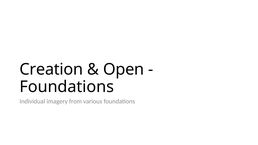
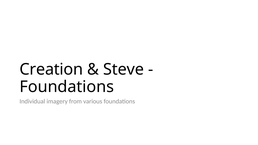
Open: Open -> Steve
